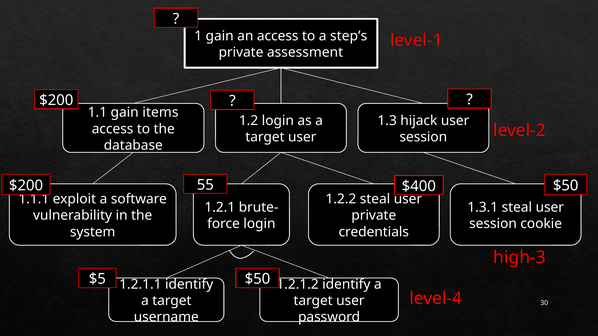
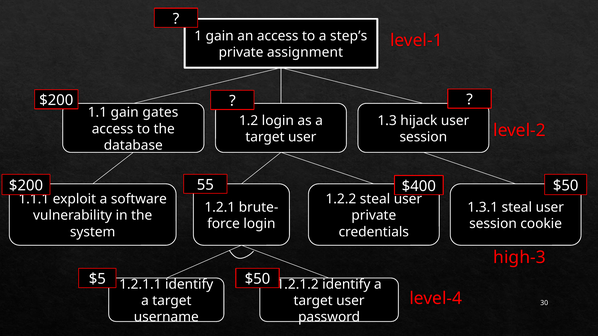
assessment: assessment -> assignment
items: items -> gates
